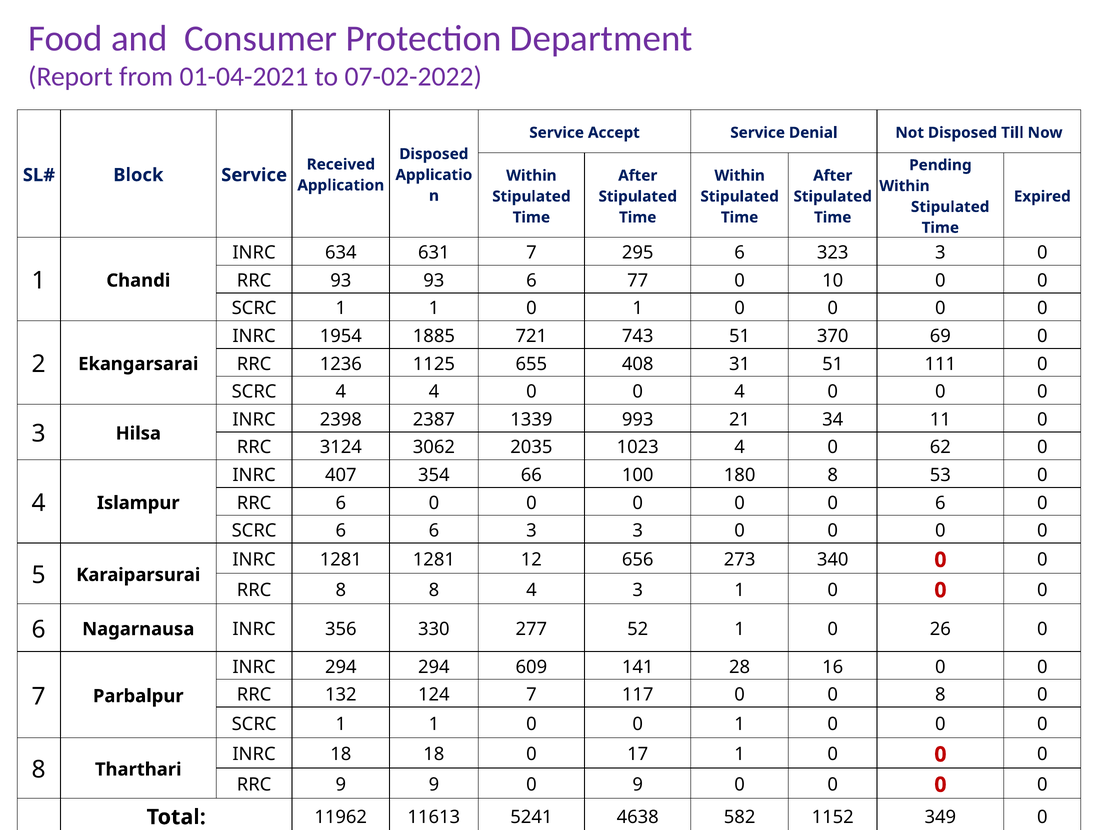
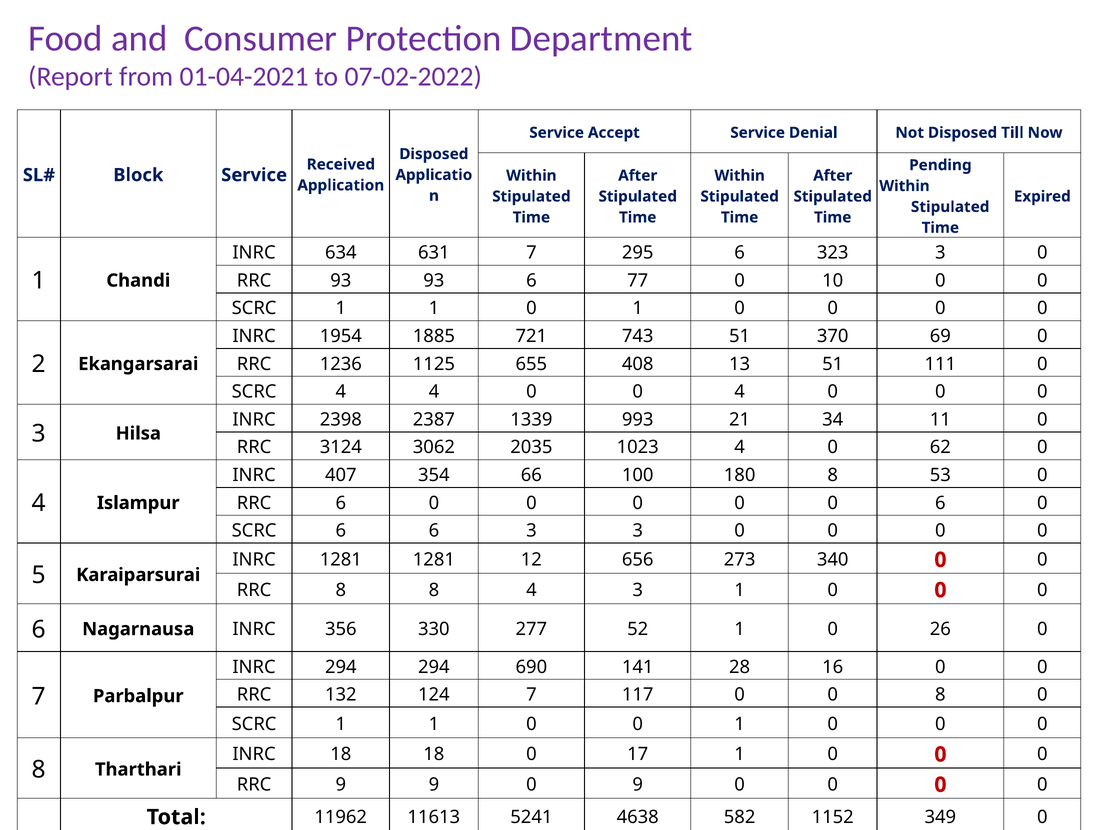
31: 31 -> 13
609: 609 -> 690
